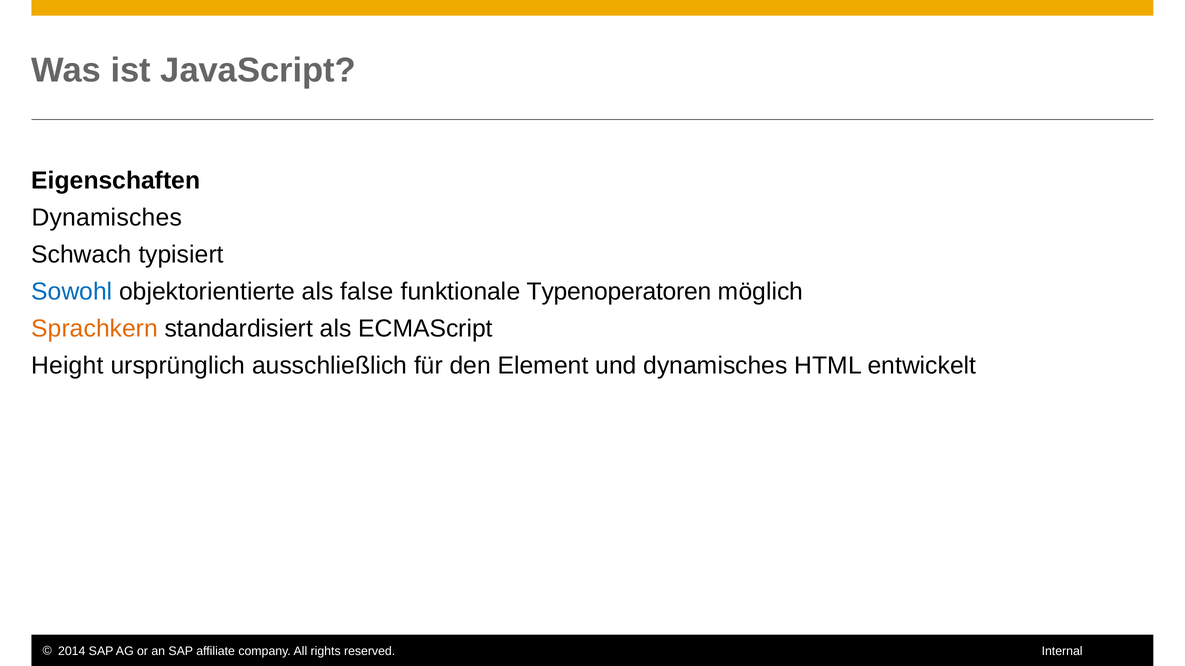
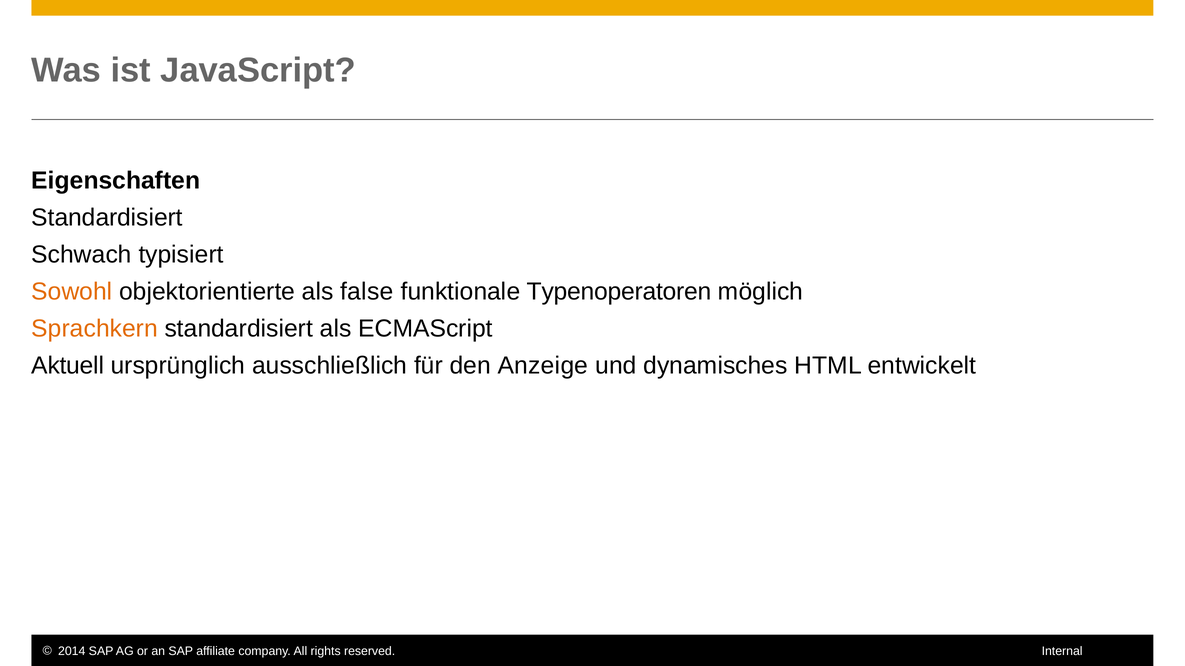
Dynamisches at (107, 218): Dynamisches -> Standardisiert
Sowohl colour: blue -> orange
Height: Height -> Aktuell
Element: Element -> Anzeige
